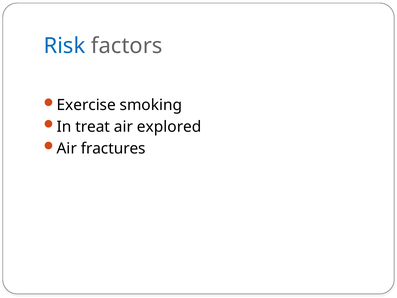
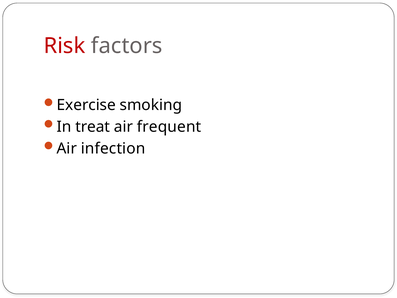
Risk colour: blue -> red
explored: explored -> frequent
fractures: fractures -> infection
